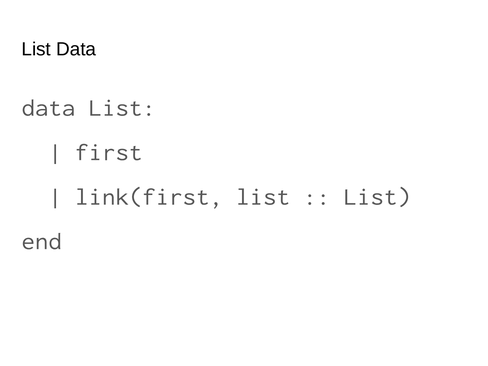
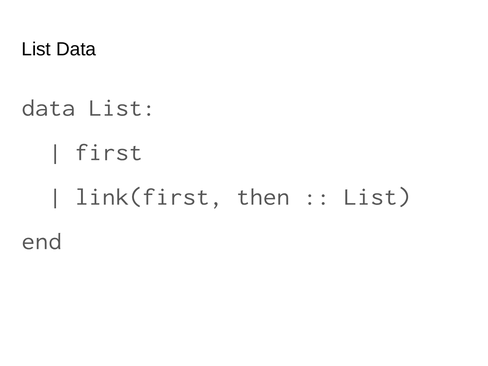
link(first list: list -> then
